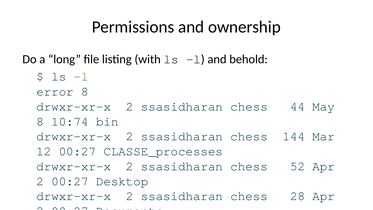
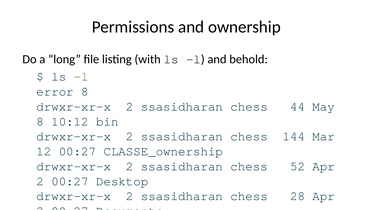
10:74: 10:74 -> 10:12
CLASSE_processes: CLASSE_processes -> CLASSE_ownership
